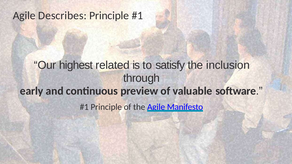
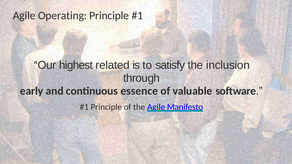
Describes: Describes -> Operating
preview: preview -> essence
